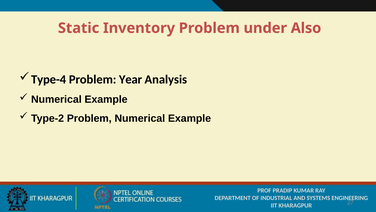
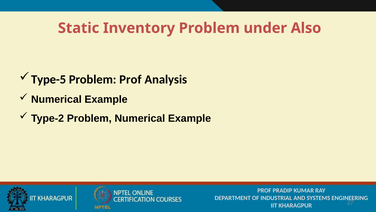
Type-4: Type-4 -> Type-5
Problem Year: Year -> Prof
